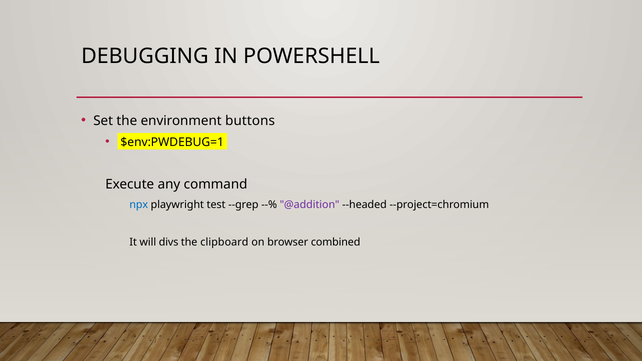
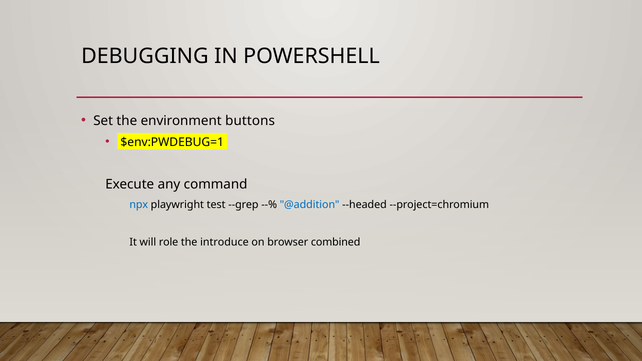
@addition colour: purple -> blue
divs: divs -> role
clipboard: clipboard -> introduce
